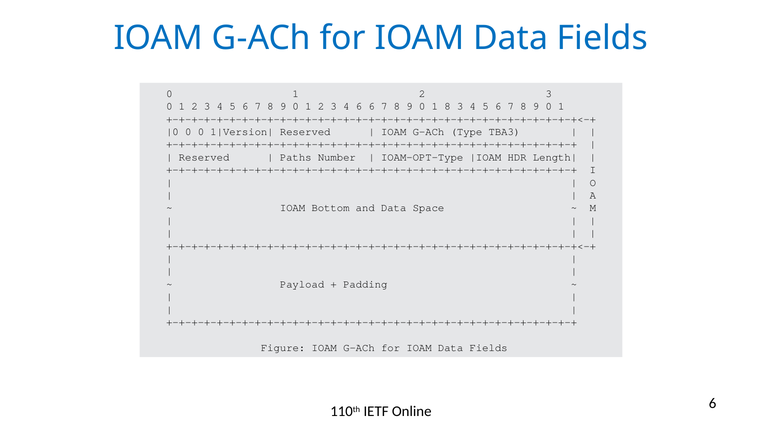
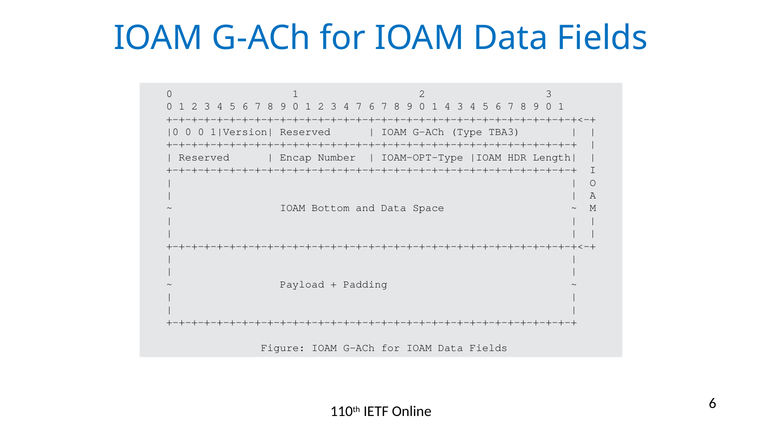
4 6: 6 -> 7
1 8: 8 -> 4
Paths: Paths -> Encap
